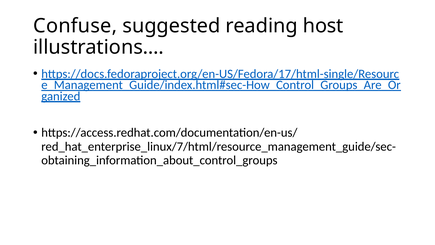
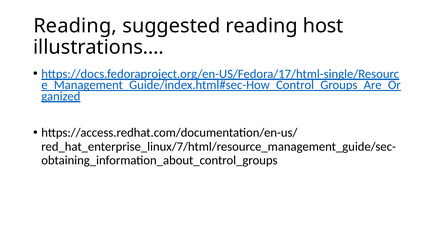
Confuse at (75, 26): Confuse -> Reading
